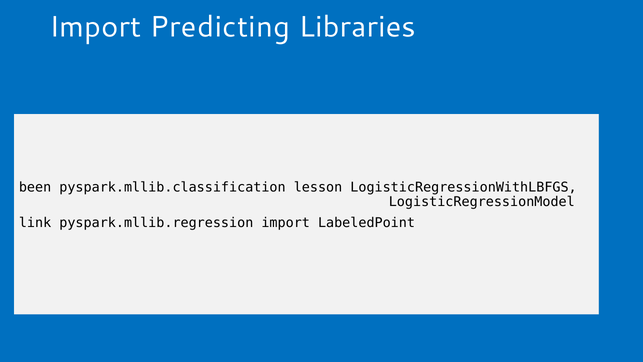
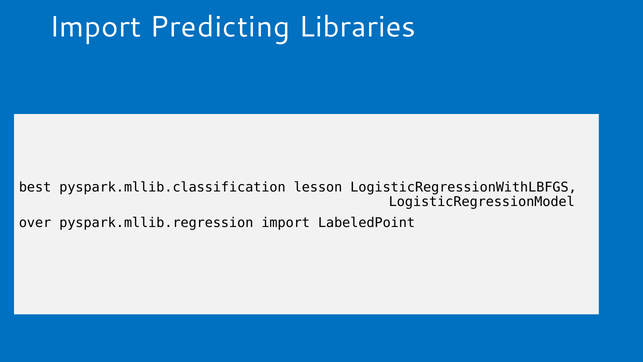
been: been -> best
link: link -> over
